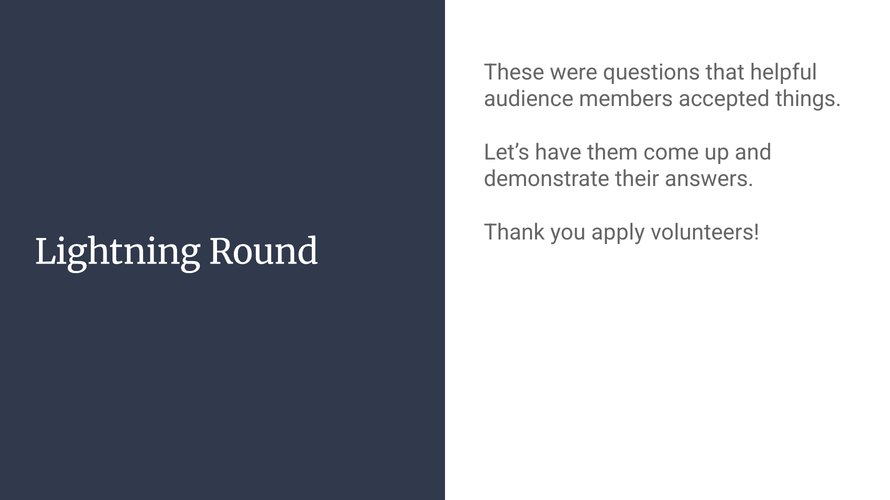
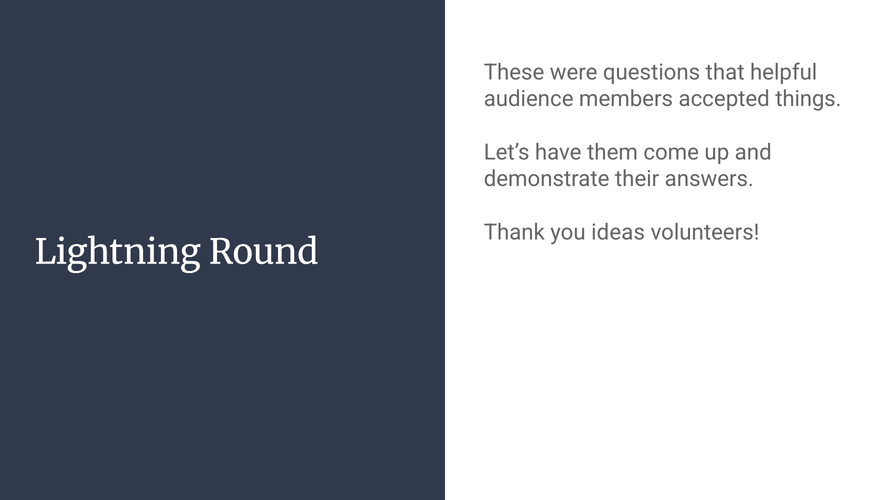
apply: apply -> ideas
